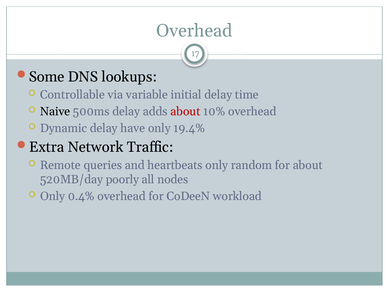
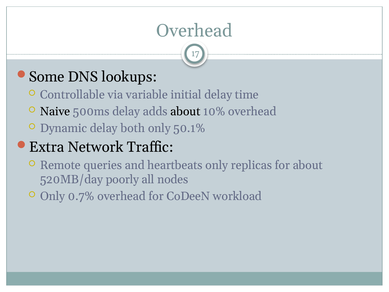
about at (185, 111) colour: red -> black
have: have -> both
19.4%: 19.4% -> 50.1%
random: random -> replicas
0.4%: 0.4% -> 0.7%
